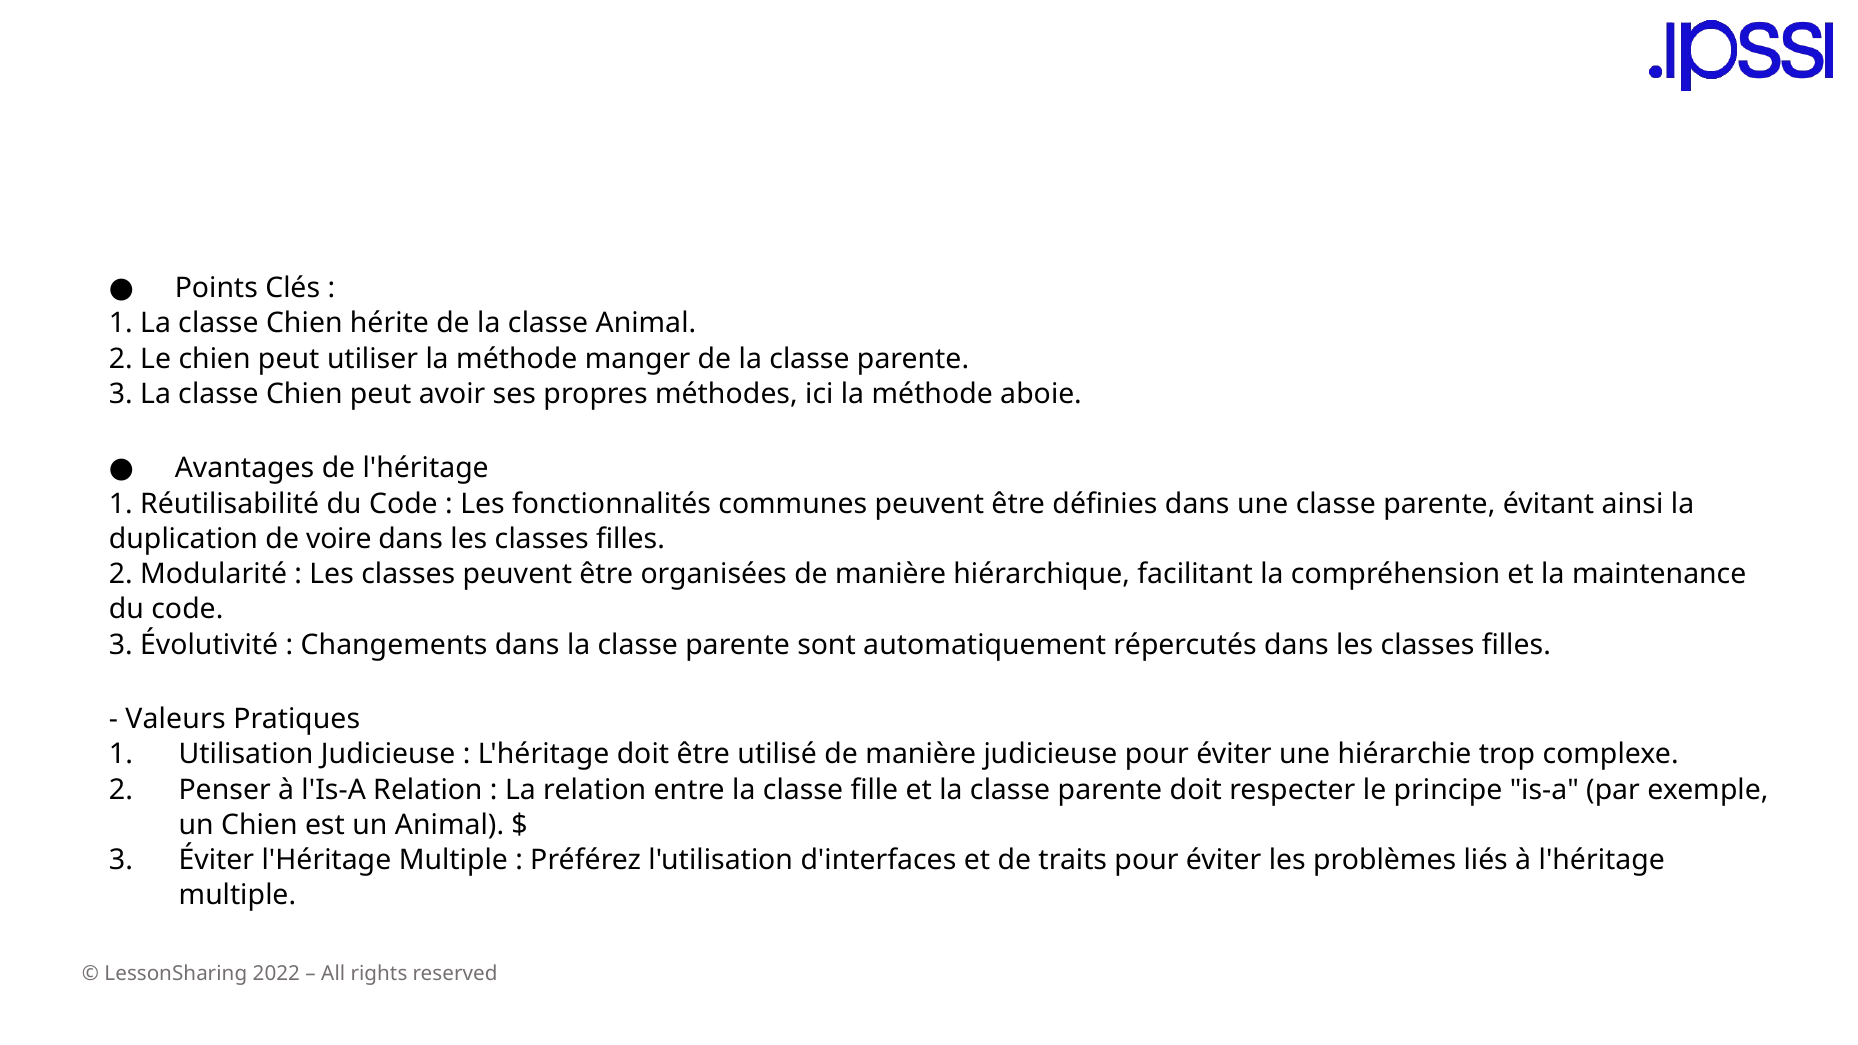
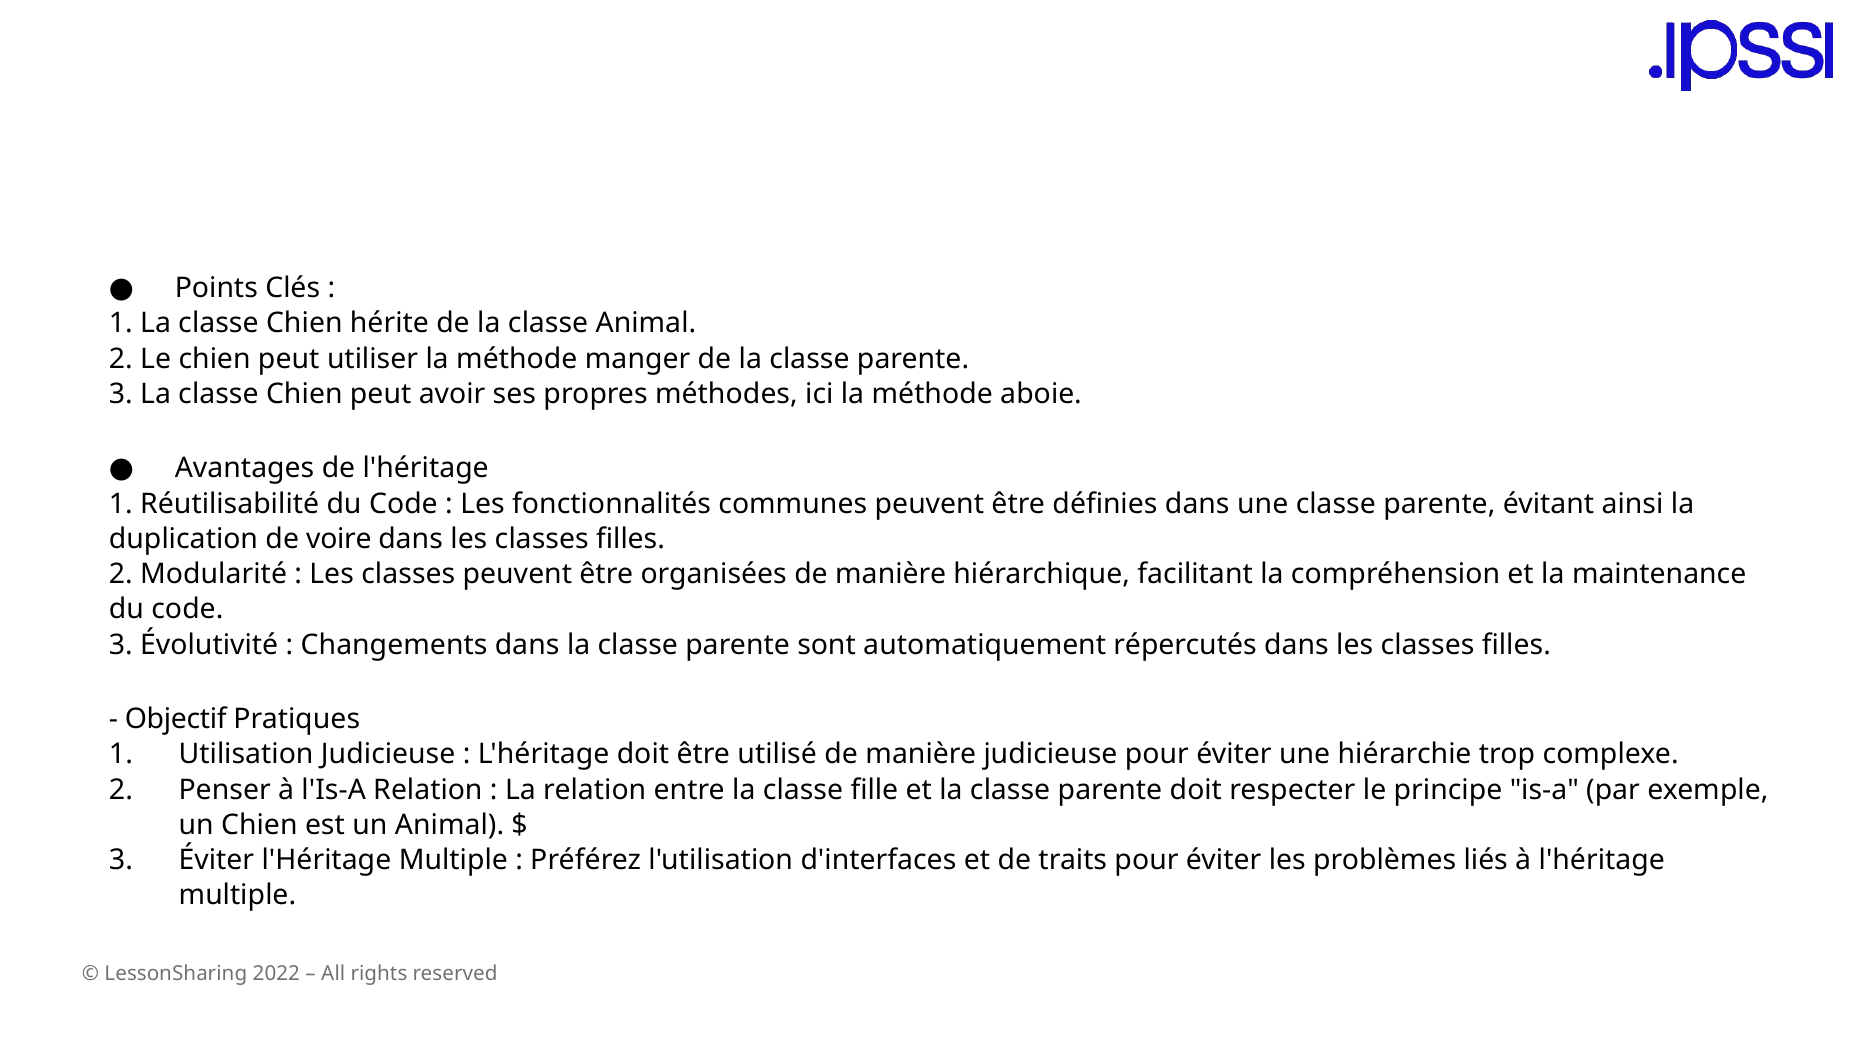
Valeurs: Valeurs -> Objectif
